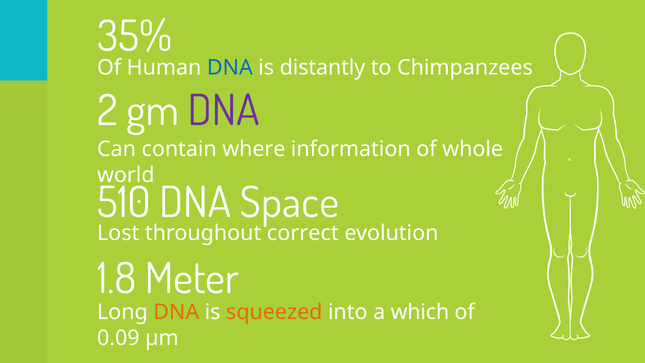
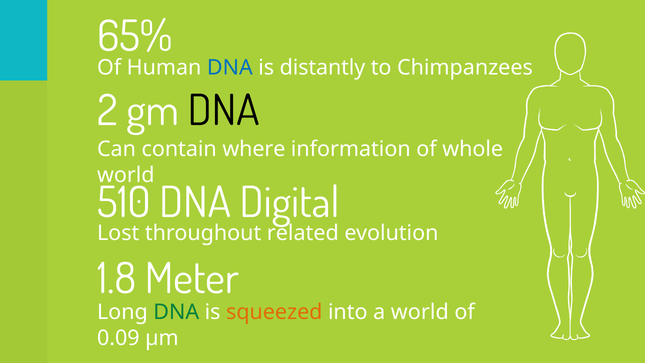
35%: 35% -> 65%
DNA at (224, 111) colour: purple -> black
Space: Space -> Digital
correct: correct -> related
DNA at (176, 312) colour: orange -> green
a which: which -> world
